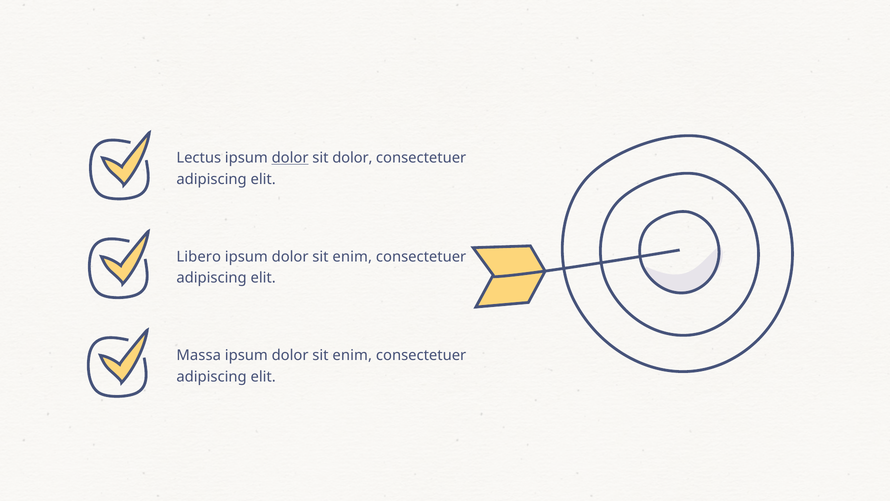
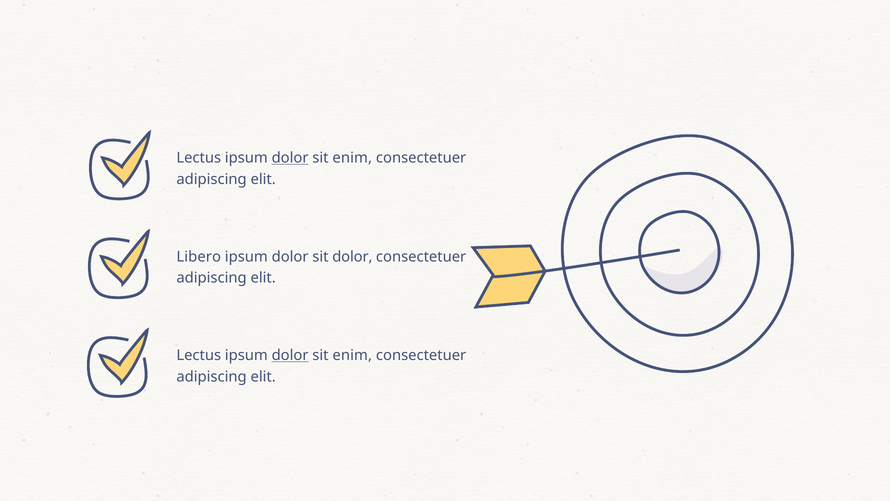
dolor at (352, 158): dolor -> enim
enim at (352, 256): enim -> dolor
Massa at (199, 355): Massa -> Lectus
dolor at (290, 355) underline: none -> present
